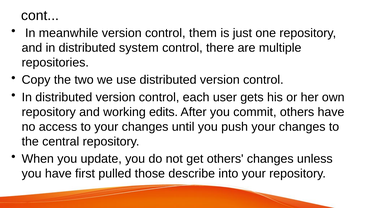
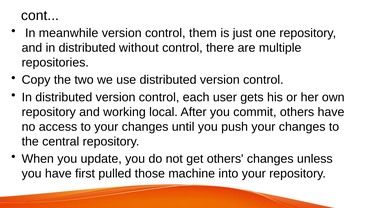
system: system -> without
edits: edits -> local
describe: describe -> machine
